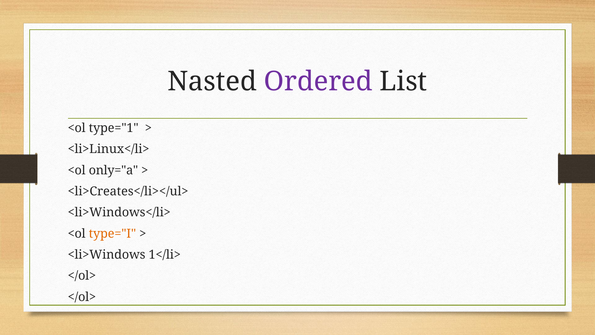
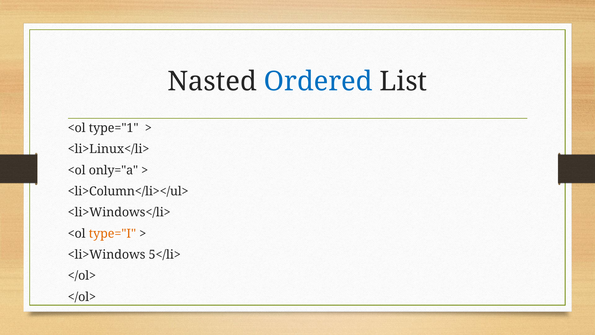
Ordered colour: purple -> blue
<li>Creates</li></ul>: <li>Creates</li></ul> -> <li>Column</li></ul>
1</li>: 1</li> -> 5</li>
